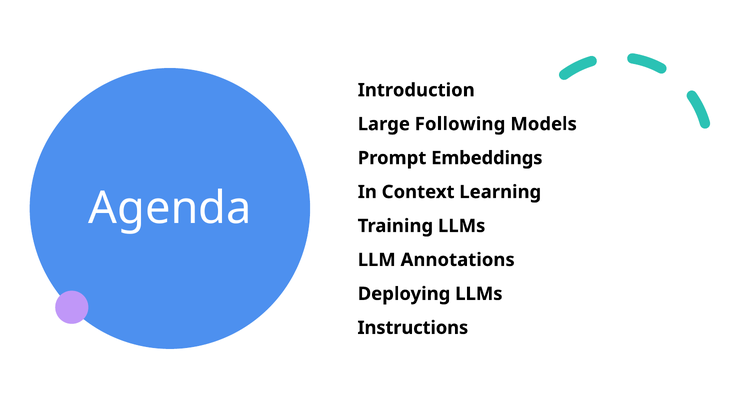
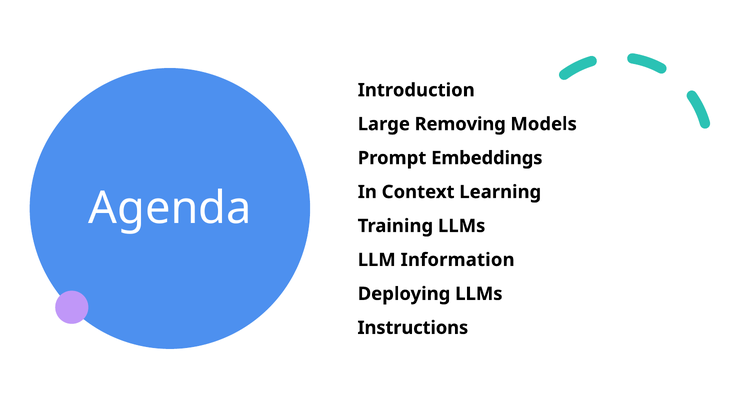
Following: Following -> Removing
Annotations: Annotations -> Information
